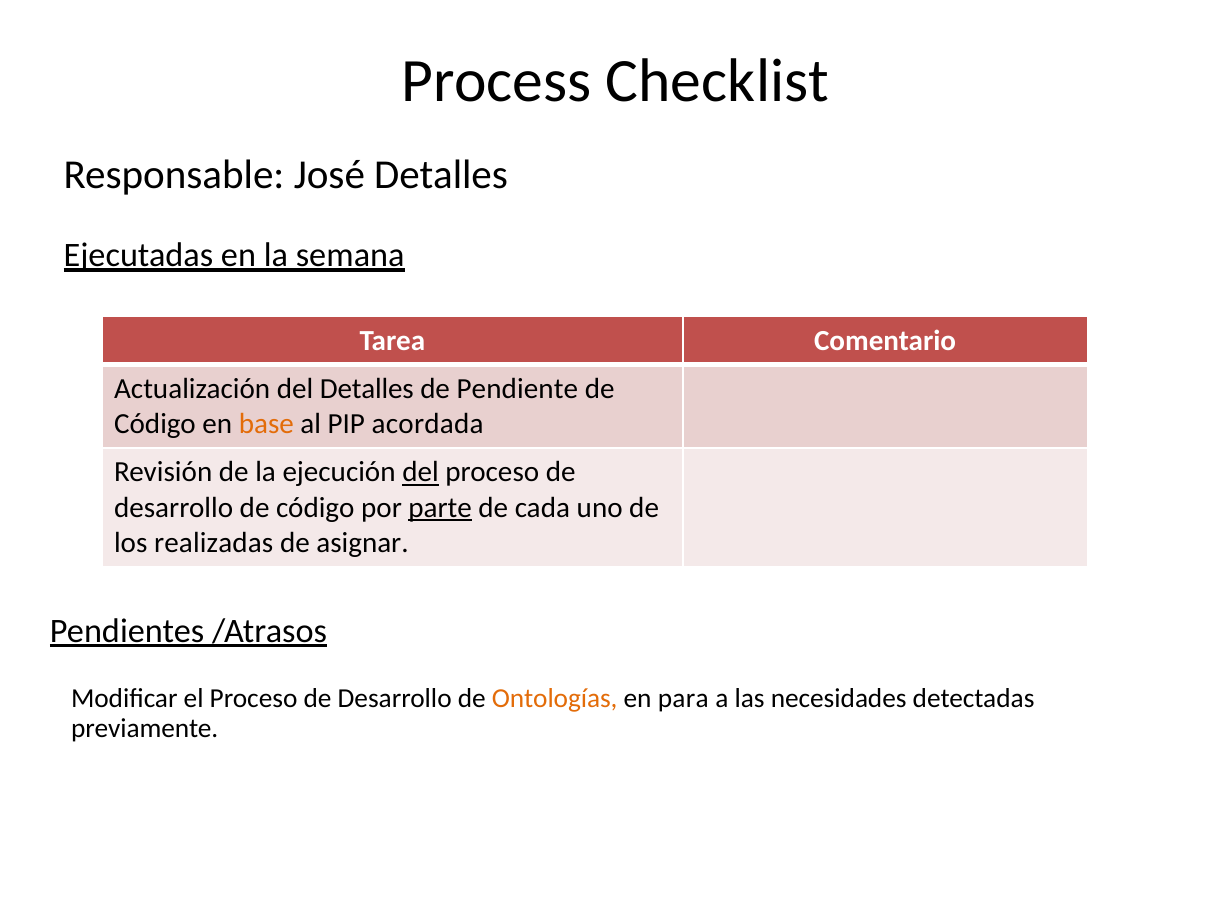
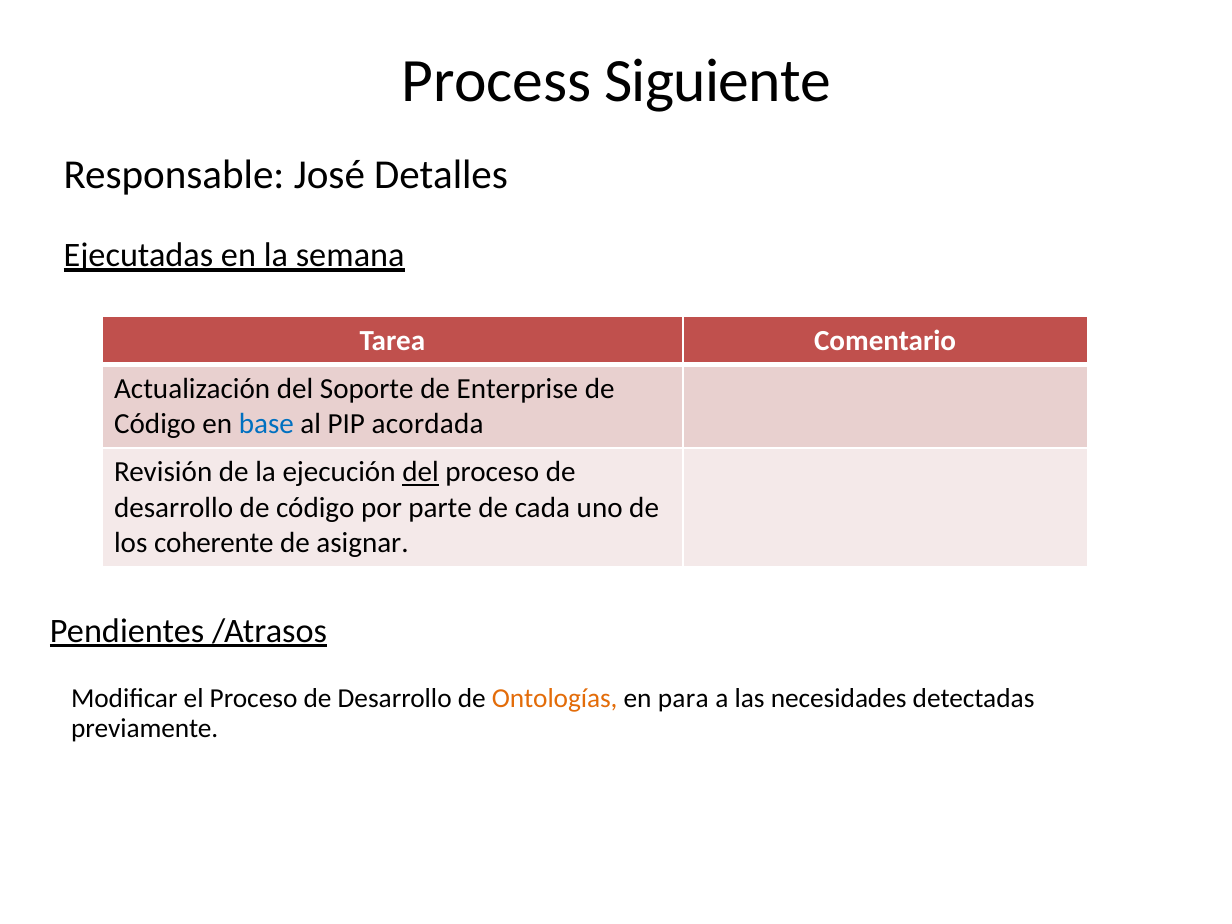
Checklist: Checklist -> Siguiente
del Detalles: Detalles -> Soporte
Pendiente: Pendiente -> Enterprise
base colour: orange -> blue
parte underline: present -> none
realizadas: realizadas -> coherente
